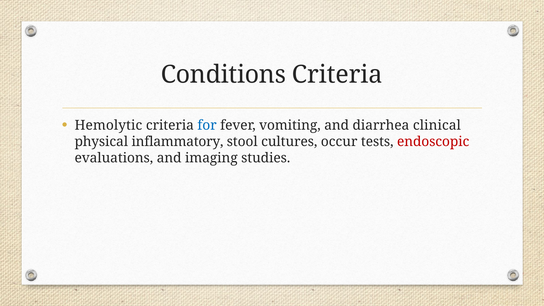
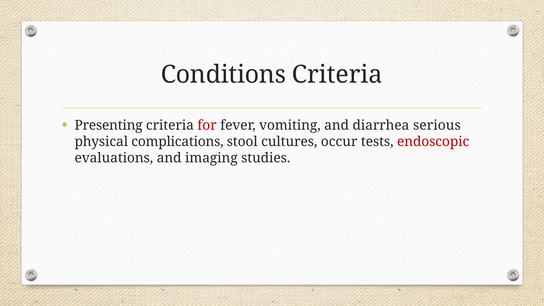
Hemolytic: Hemolytic -> Presenting
for colour: blue -> red
clinical: clinical -> serious
inflammatory: inflammatory -> complications
